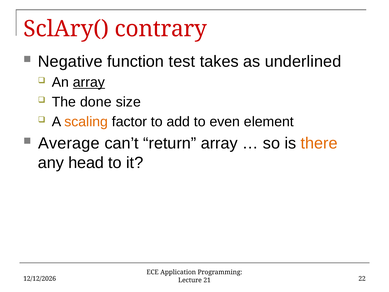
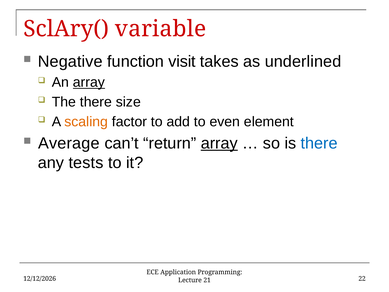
contrary: contrary -> variable
test: test -> visit
The done: done -> there
array at (219, 143) underline: none -> present
there at (319, 143) colour: orange -> blue
head: head -> tests
